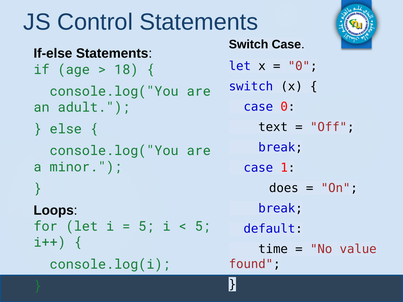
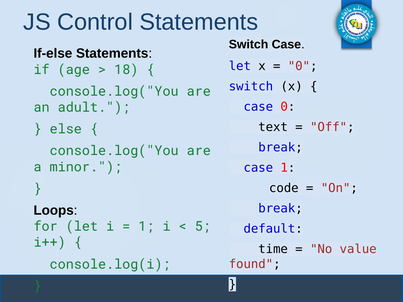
does: does -> code
5 at (146, 227): 5 -> 1
